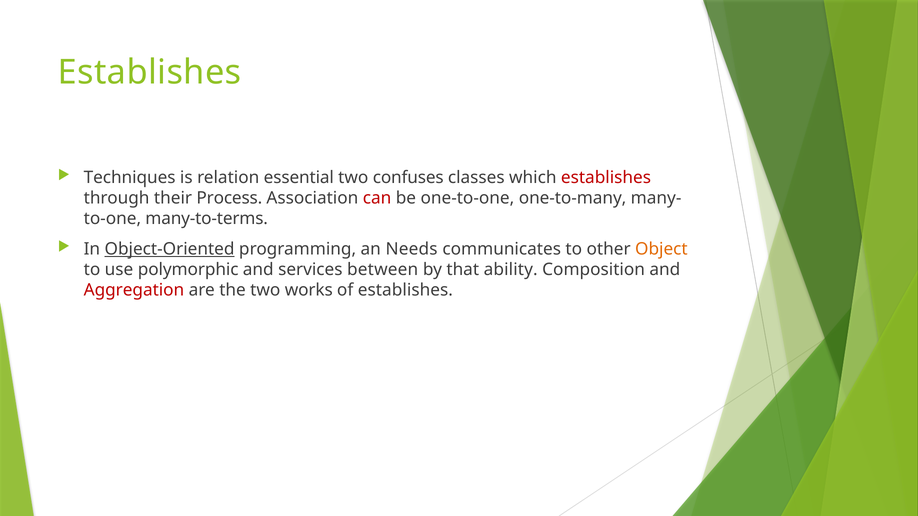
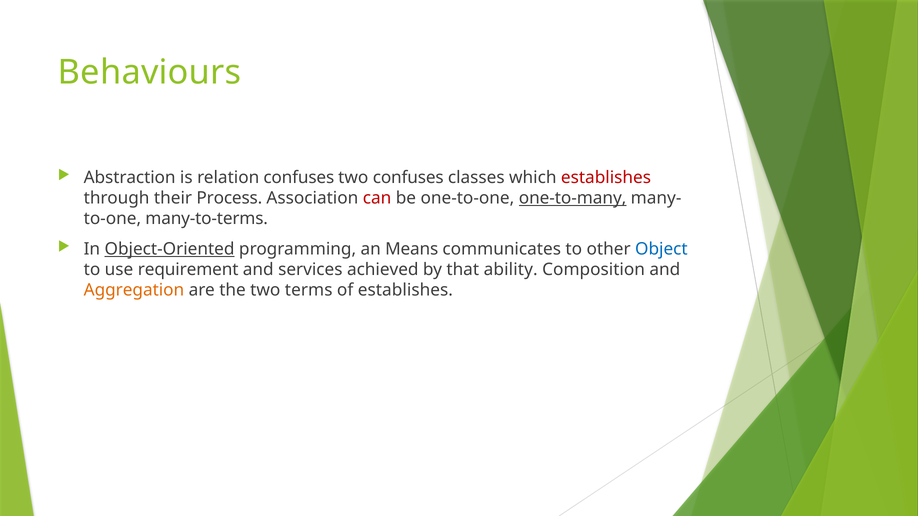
Establishes at (150, 72): Establishes -> Behaviours
Techniques: Techniques -> Abstraction
relation essential: essential -> confuses
one-to-many underline: none -> present
Needs: Needs -> Means
Object colour: orange -> blue
polymorphic: polymorphic -> requirement
between: between -> achieved
Aggregation colour: red -> orange
works: works -> terms
